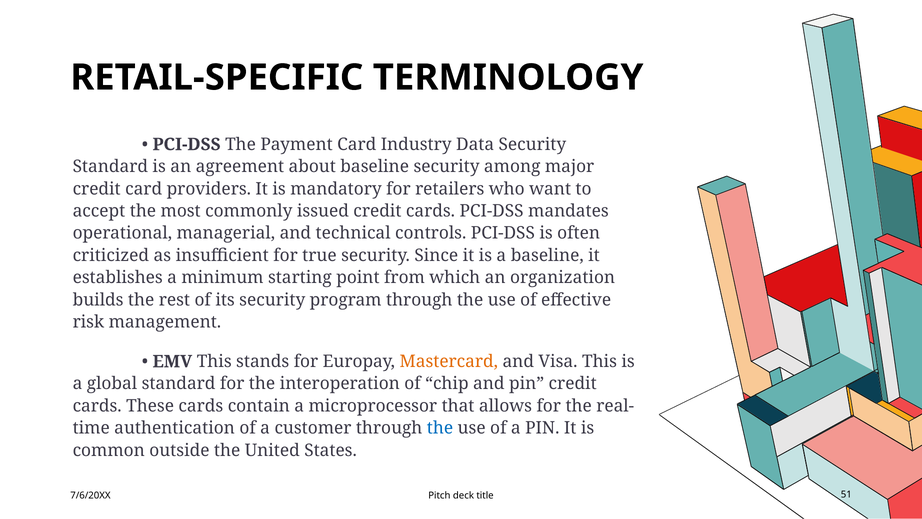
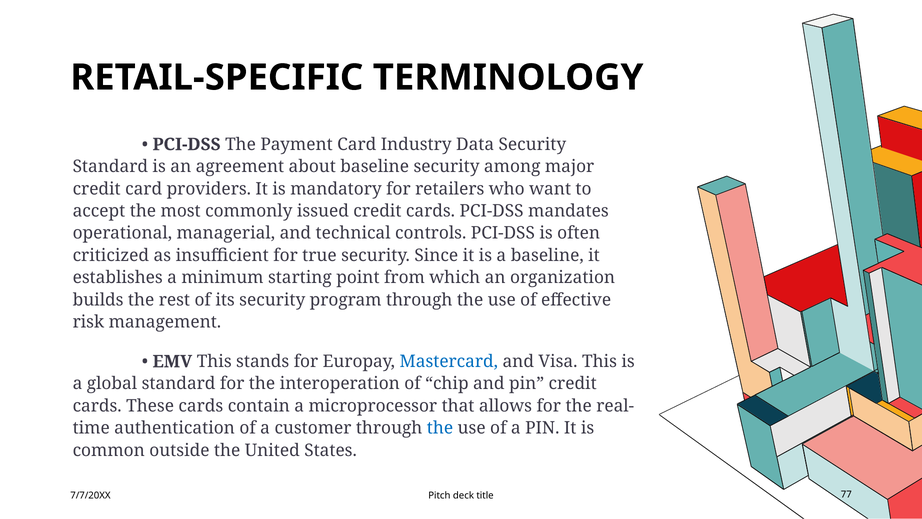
Mastercard colour: orange -> blue
7/6/20XX: 7/6/20XX -> 7/7/20XX
51: 51 -> 77
